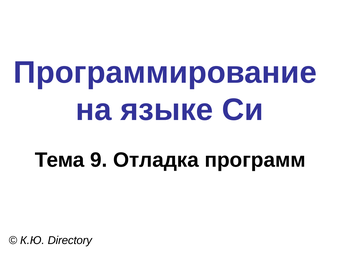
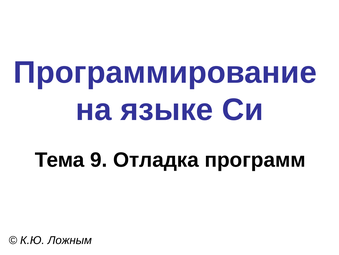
Directory: Directory -> Ложным
